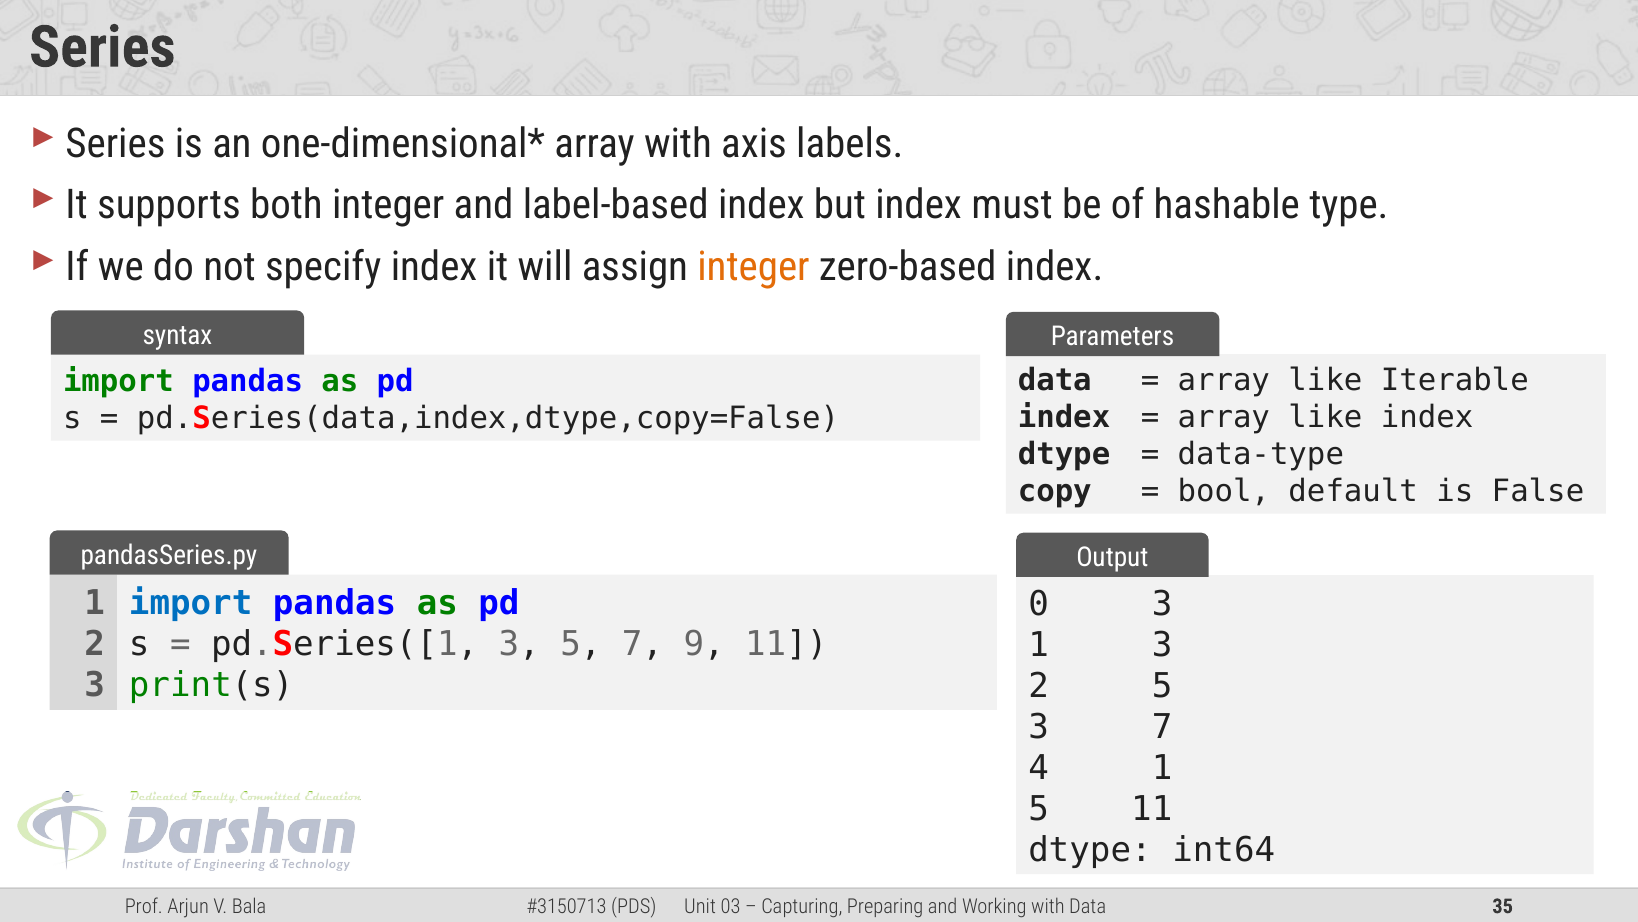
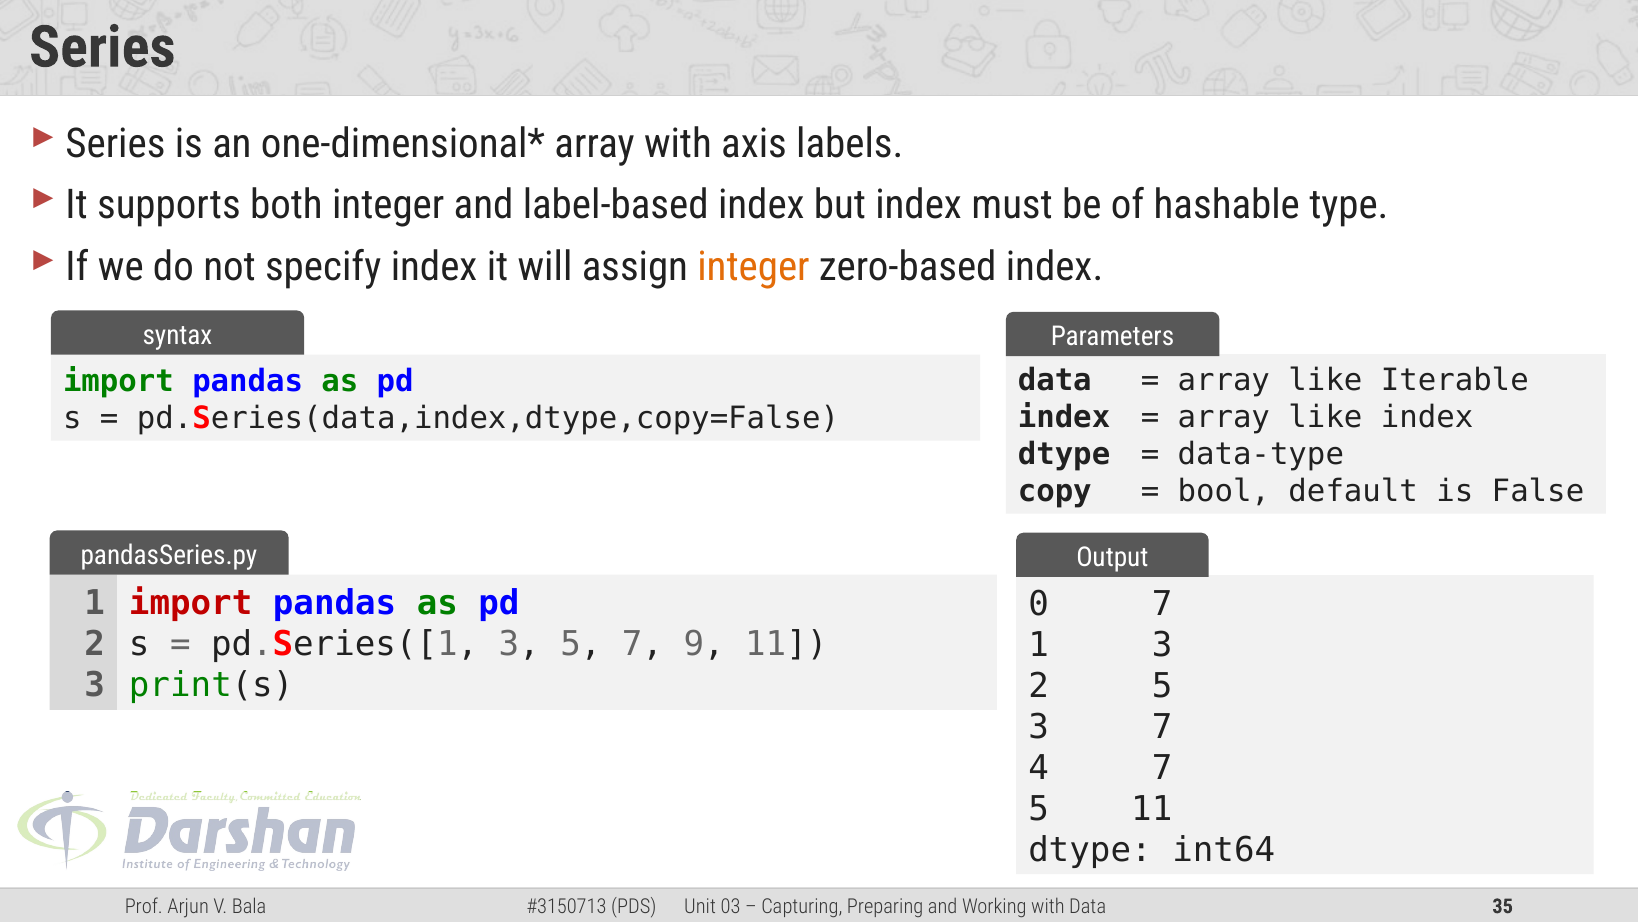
import at (191, 603) colour: blue -> red
0 3: 3 -> 7
4 1: 1 -> 7
